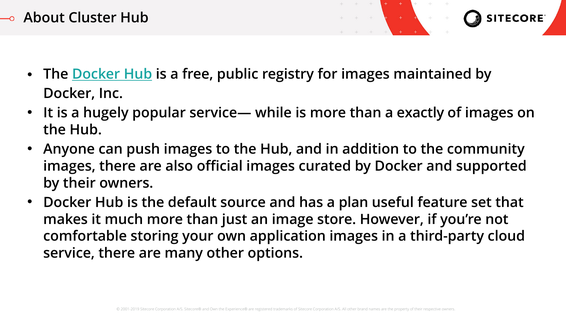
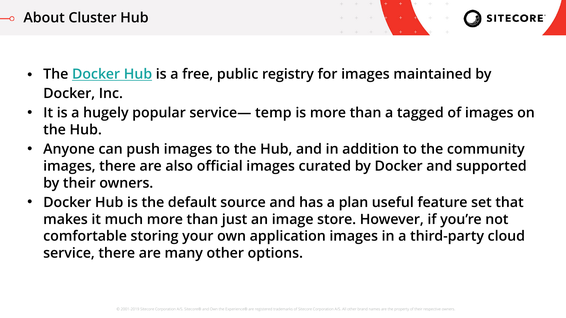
while: while -> temp
exactly: exactly -> tagged
